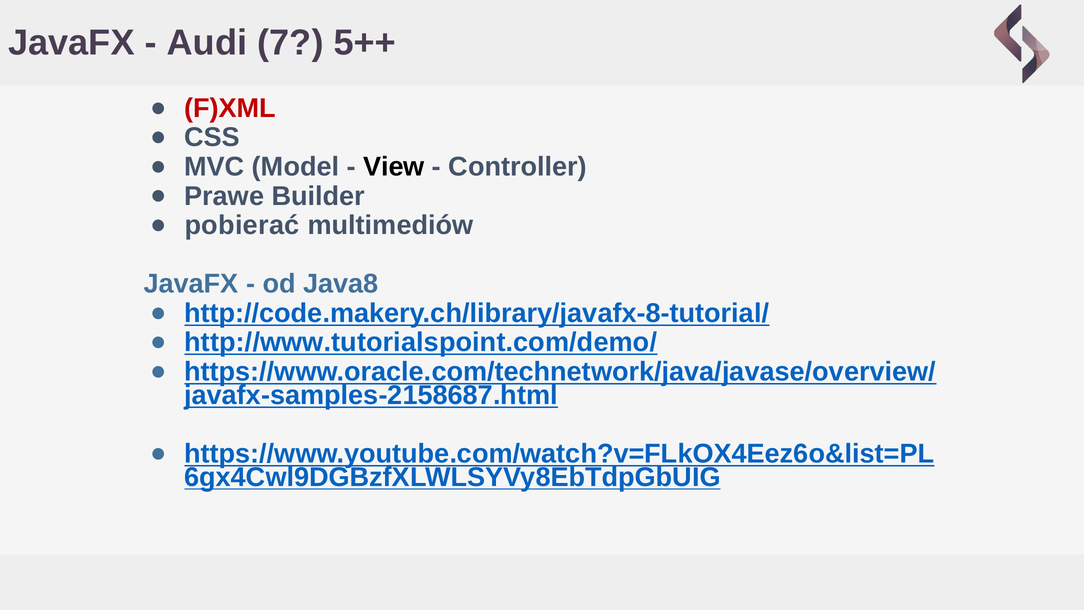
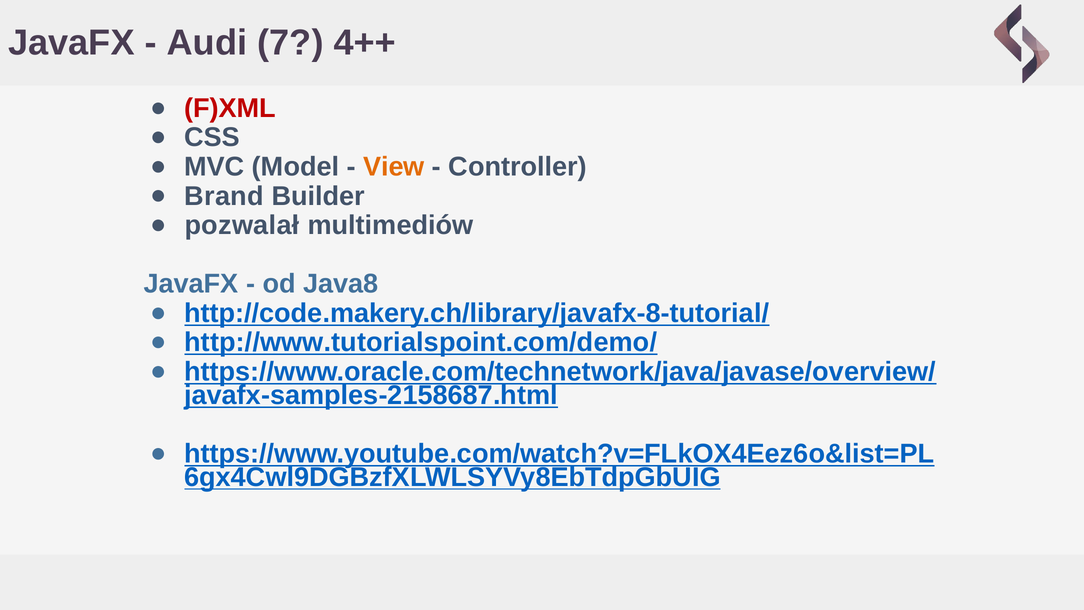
5++: 5++ -> 4++
View colour: black -> orange
Prawe: Prawe -> Brand
pobierać: pobierać -> pozwalał
